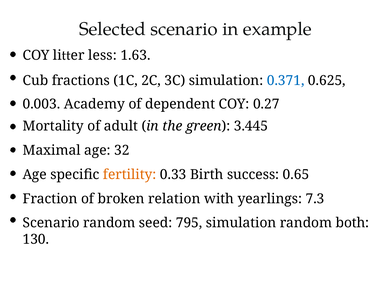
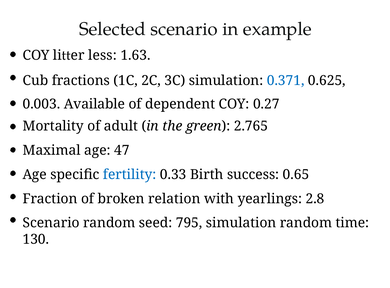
Academy: Academy -> Available
3.445: 3.445 -> 2.765
32: 32 -> 47
fertility colour: orange -> blue
7.3: 7.3 -> 2.8
both: both -> time
